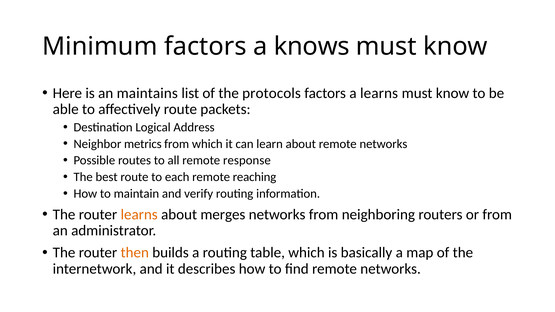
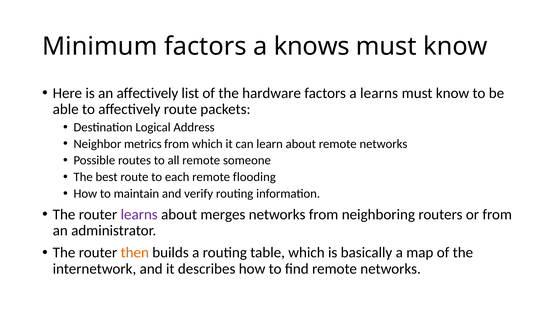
an maintains: maintains -> affectively
protocols: protocols -> hardware
response: response -> someone
reaching: reaching -> flooding
learns at (139, 215) colour: orange -> purple
